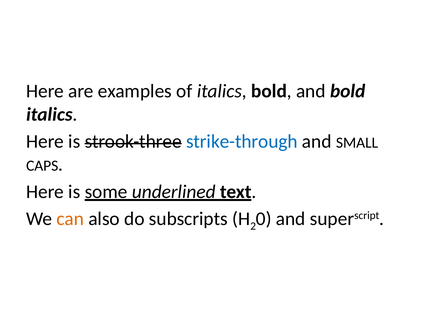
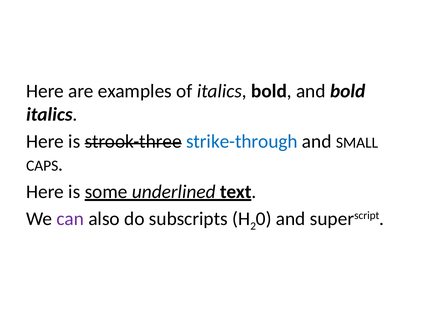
can colour: orange -> purple
